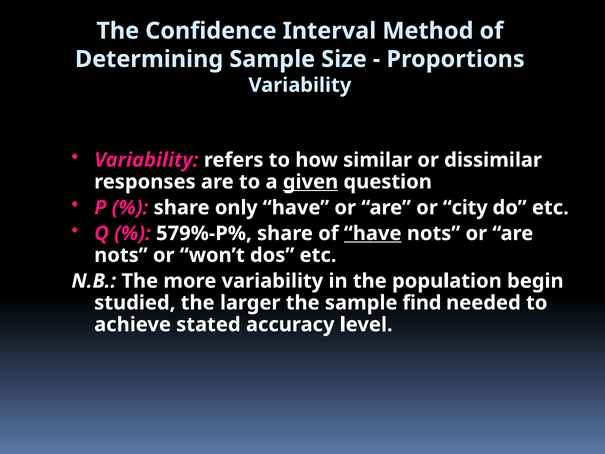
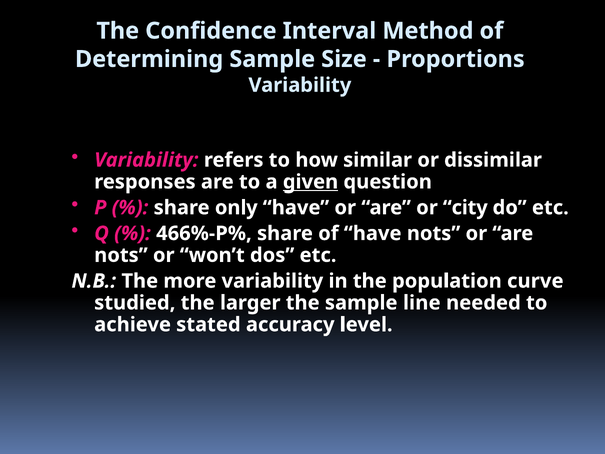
579%-P%: 579%-P% -> 466%-P%
have at (373, 233) underline: present -> none
begin: begin -> curve
find: find -> line
